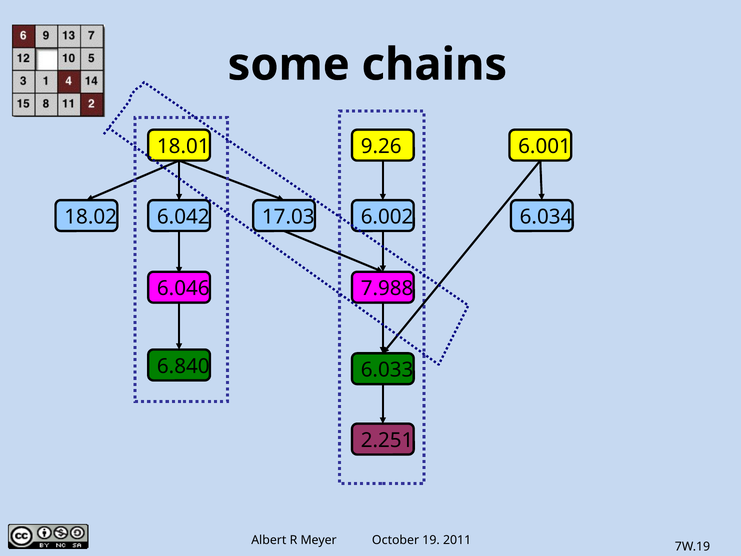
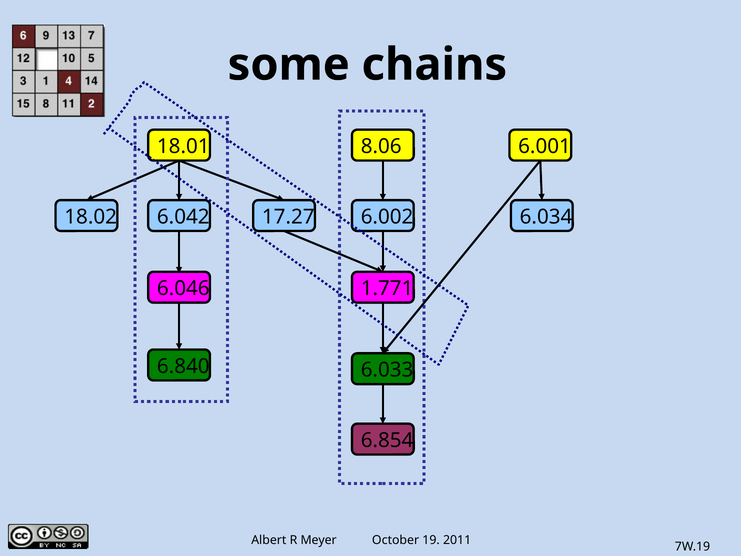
9.26: 9.26 -> 8.06
17.03: 17.03 -> 17.27
7.988: 7.988 -> 1.771
2.251: 2.251 -> 6.854
